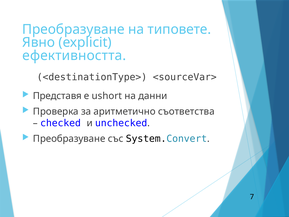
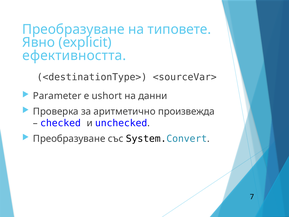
Представя: Представя -> Parameter
съответства: съответства -> произвежда
